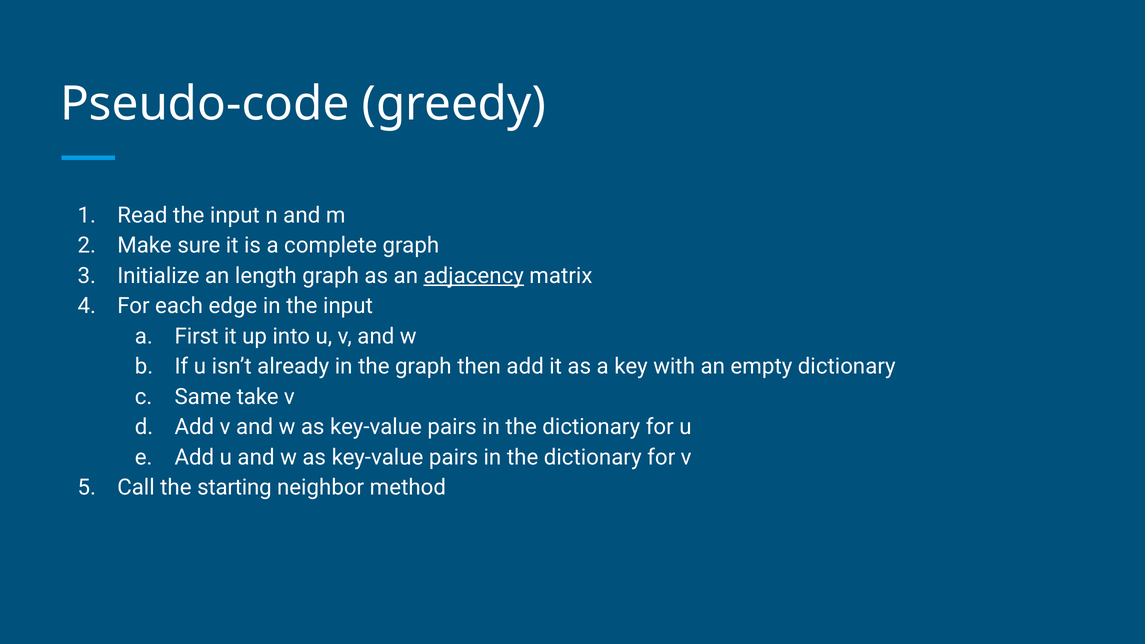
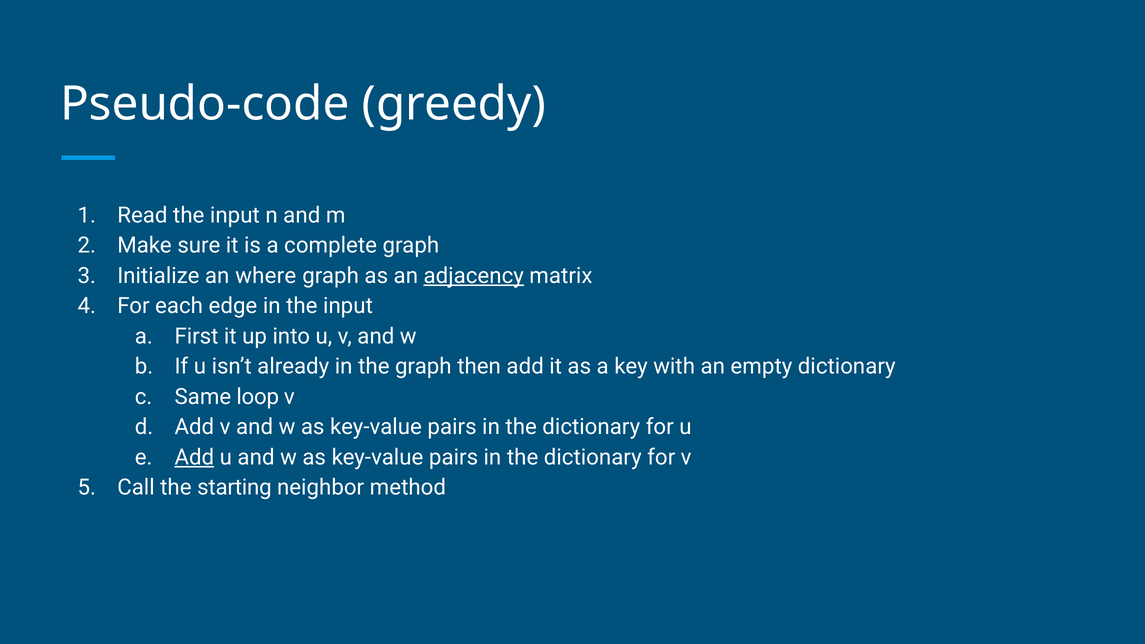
length: length -> where
take: take -> loop
Add at (194, 457) underline: none -> present
